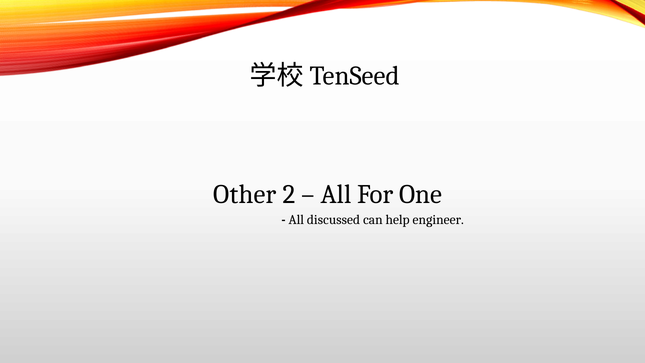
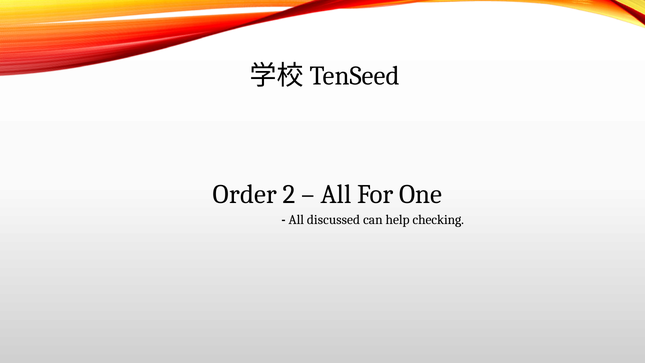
Other: Other -> Order
engineer: engineer -> checking
